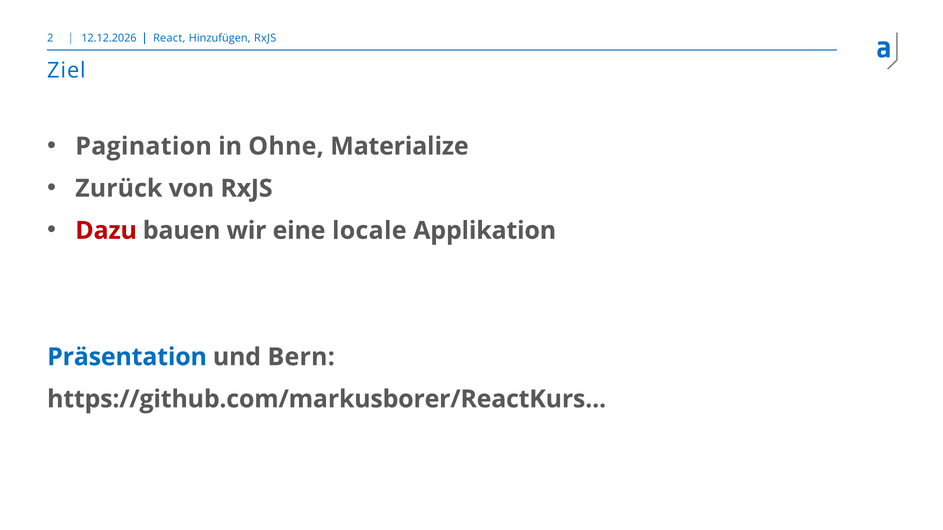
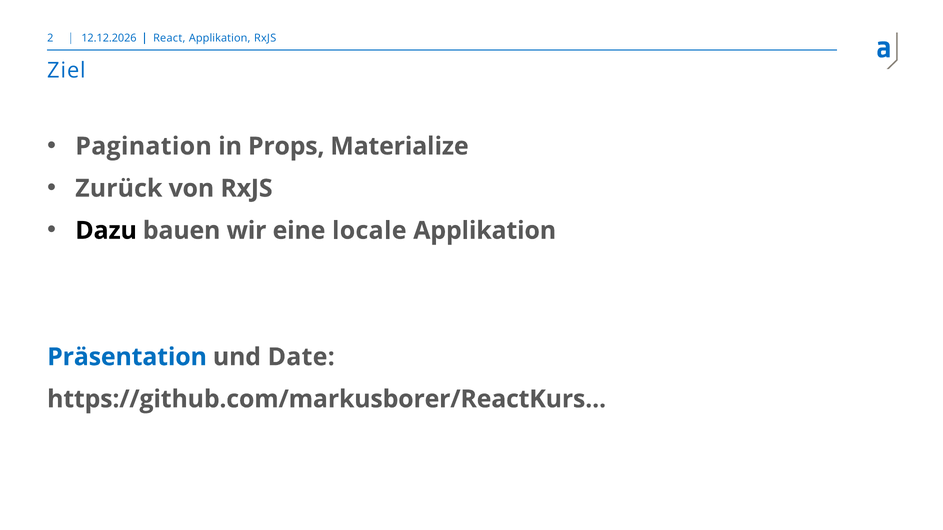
React Hinzufügen: Hinzufügen -> Applikation
Ohne: Ohne -> Props
Dazu colour: red -> black
Bern: Bern -> Date
